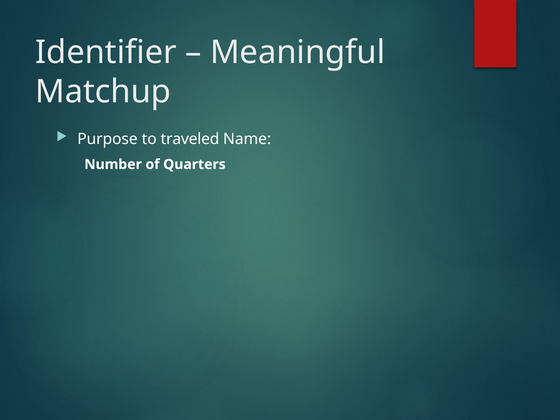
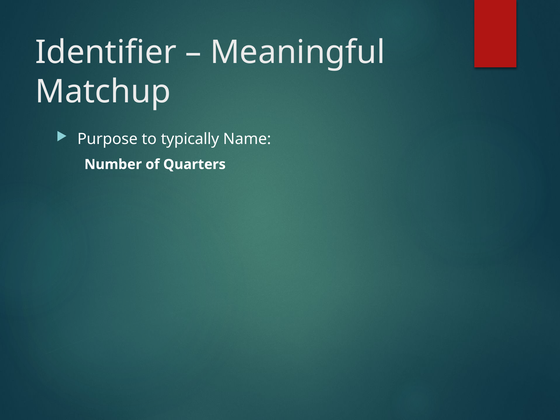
traveled: traveled -> typically
